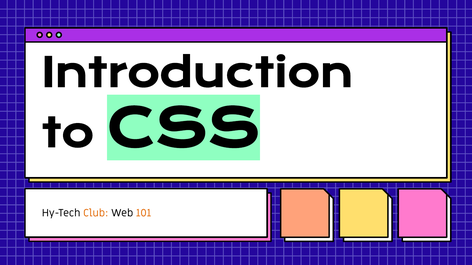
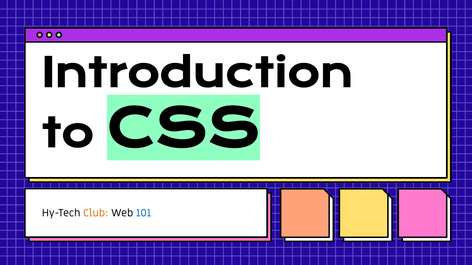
101 colour: orange -> blue
